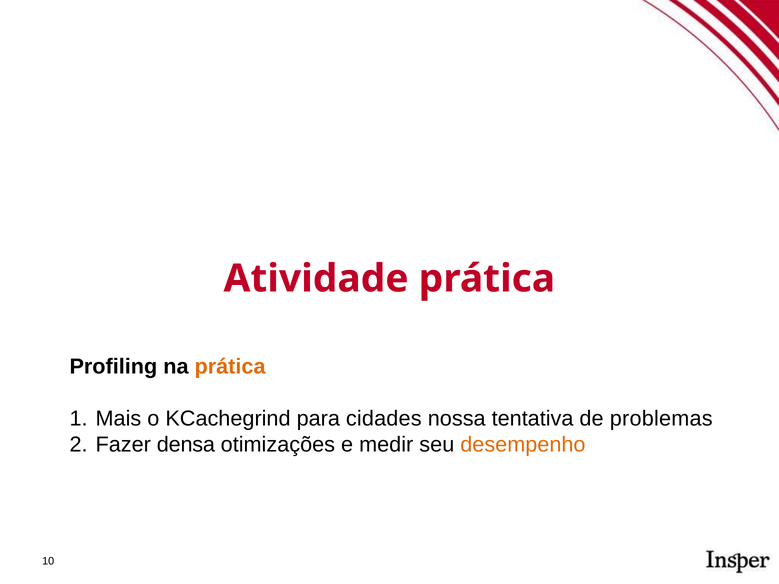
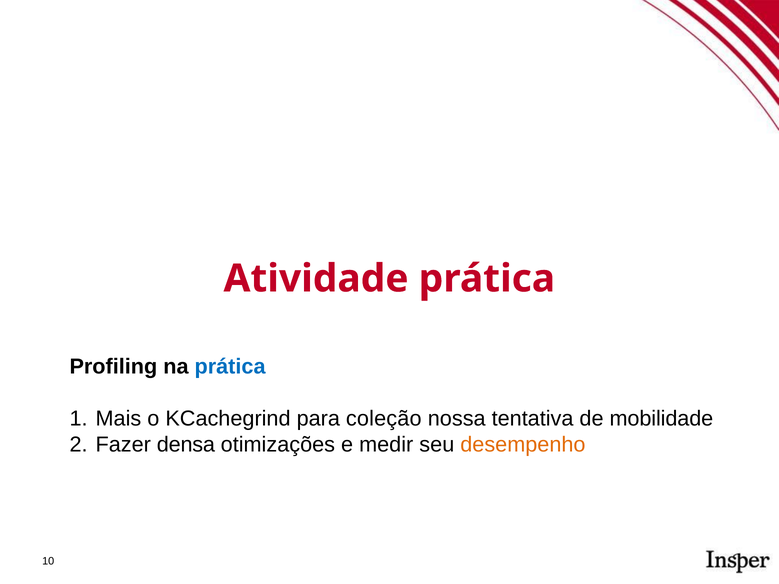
prática at (230, 367) colour: orange -> blue
cidades: cidades -> coleção
problemas: problemas -> mobilidade
